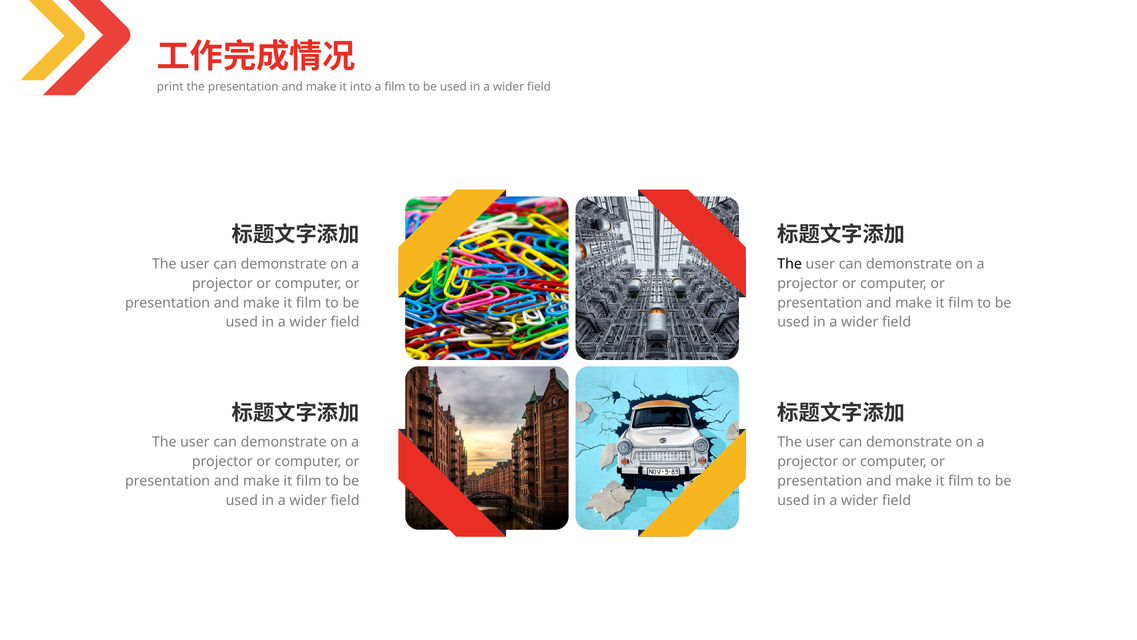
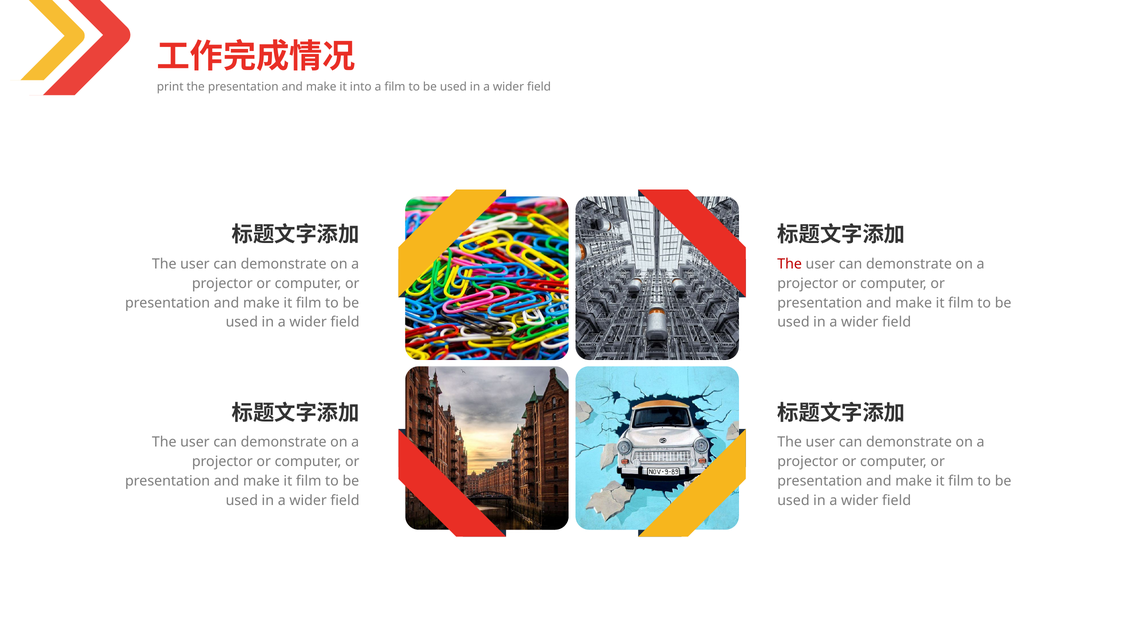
The at (790, 264) colour: black -> red
